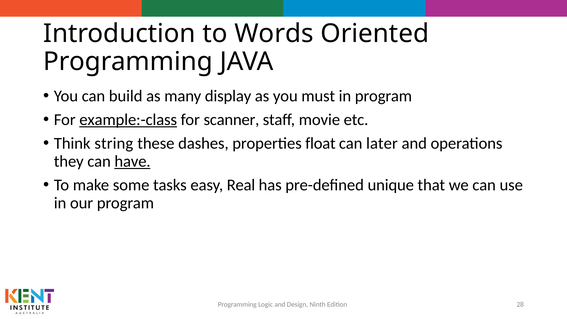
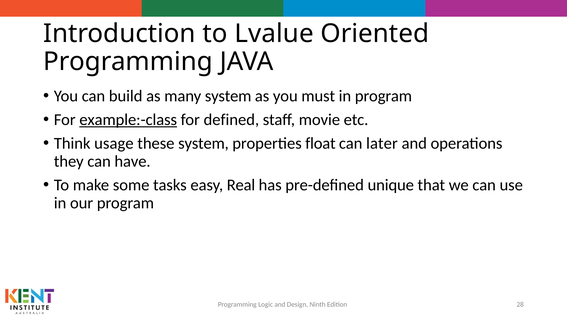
Words: Words -> Lvalue
many display: display -> system
scanner: scanner -> defined
string: string -> usage
these dashes: dashes -> system
have underline: present -> none
